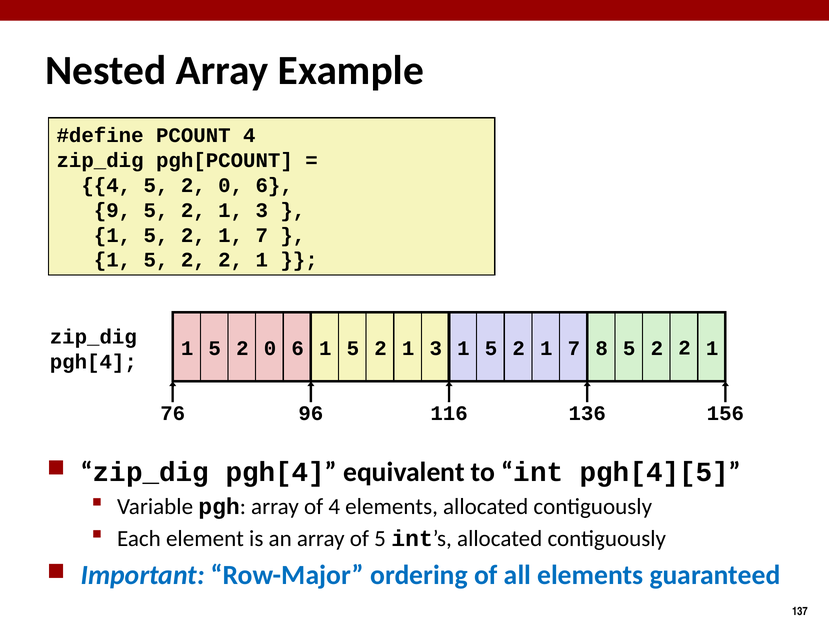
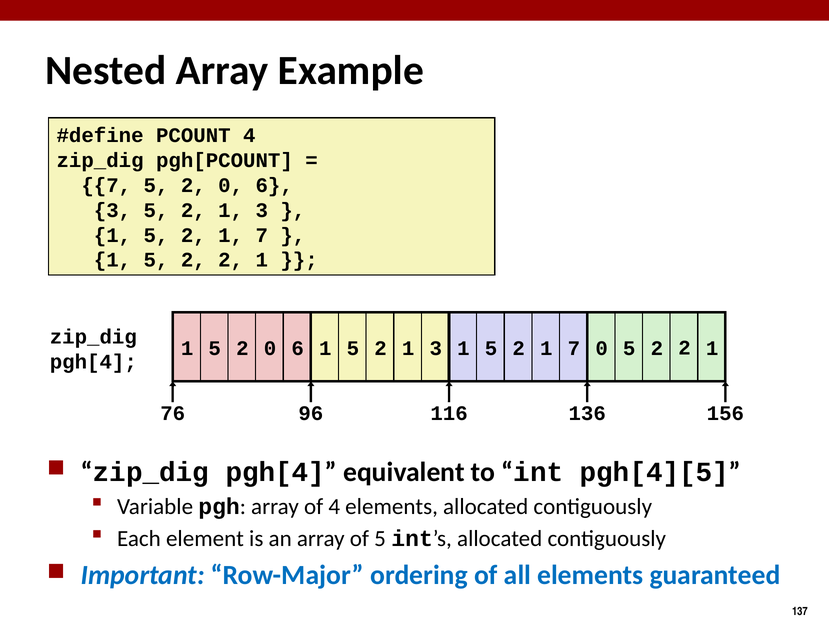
4 at (106, 185): 4 -> 7
9 at (113, 210): 9 -> 3
7 8: 8 -> 0
